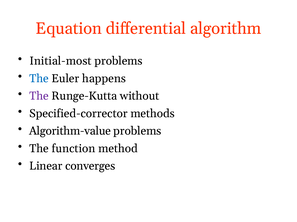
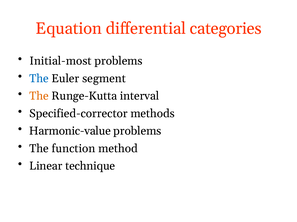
algorithm: algorithm -> categories
happens: happens -> segment
The at (39, 96) colour: purple -> orange
without: without -> interval
Algorithm-value: Algorithm-value -> Harmonic-value
converges: converges -> technique
